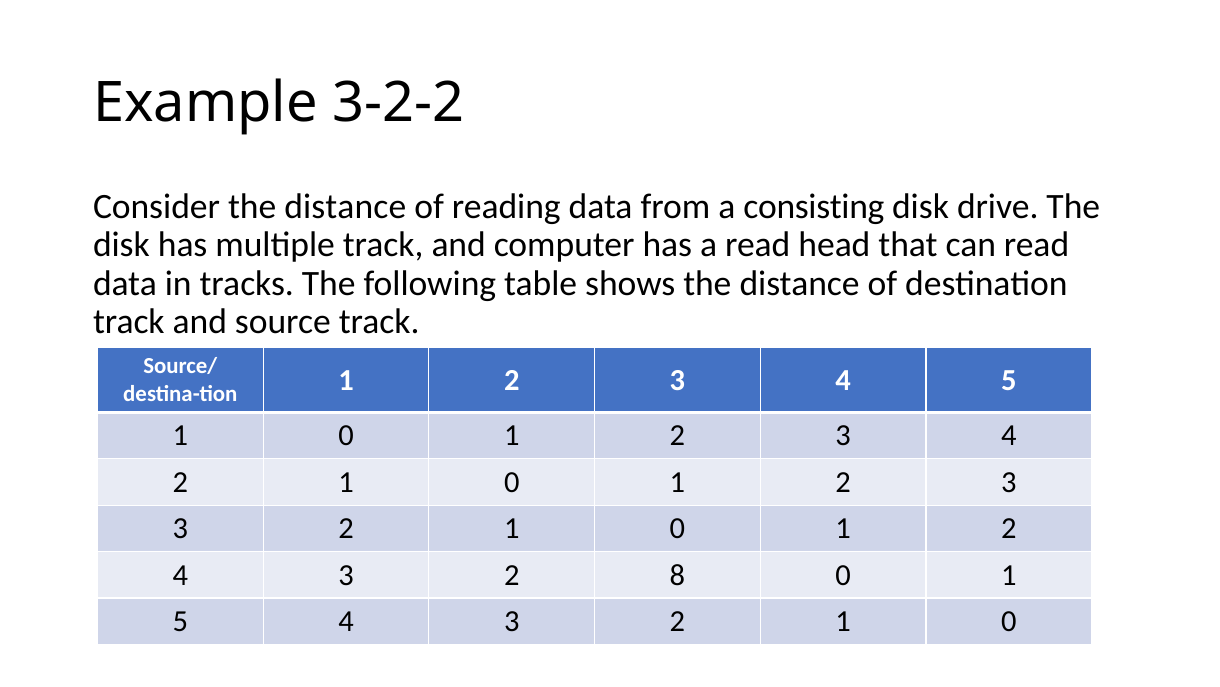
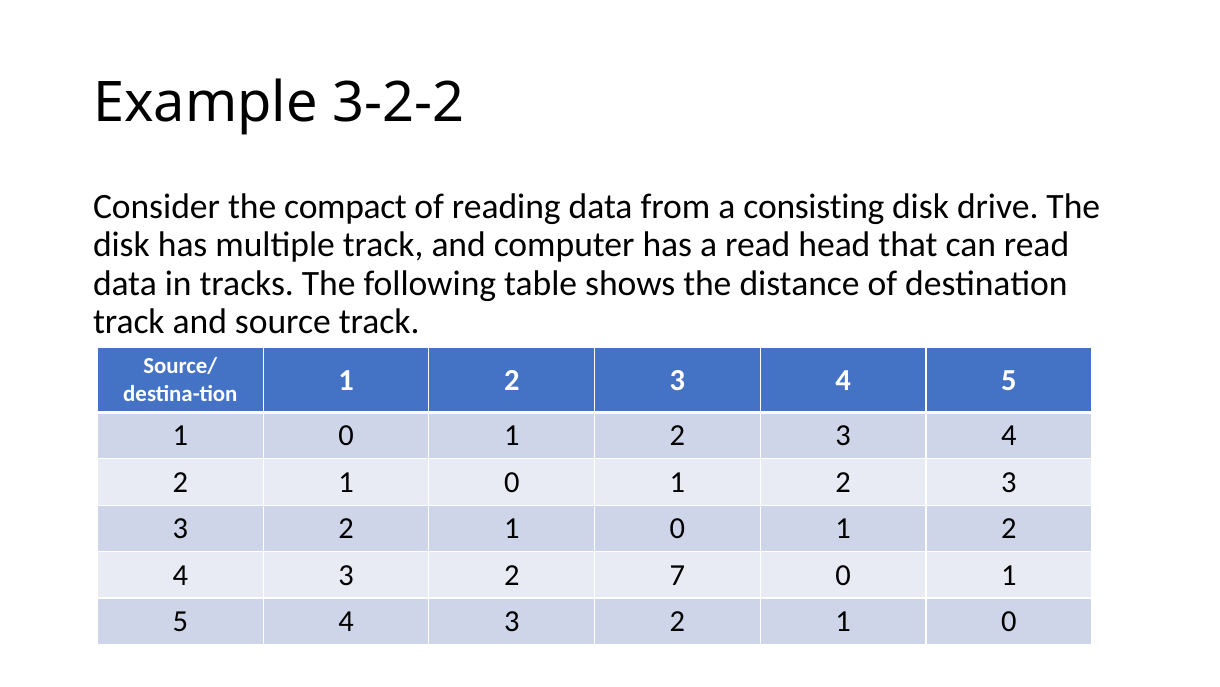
Consider the distance: distance -> compact
8: 8 -> 7
